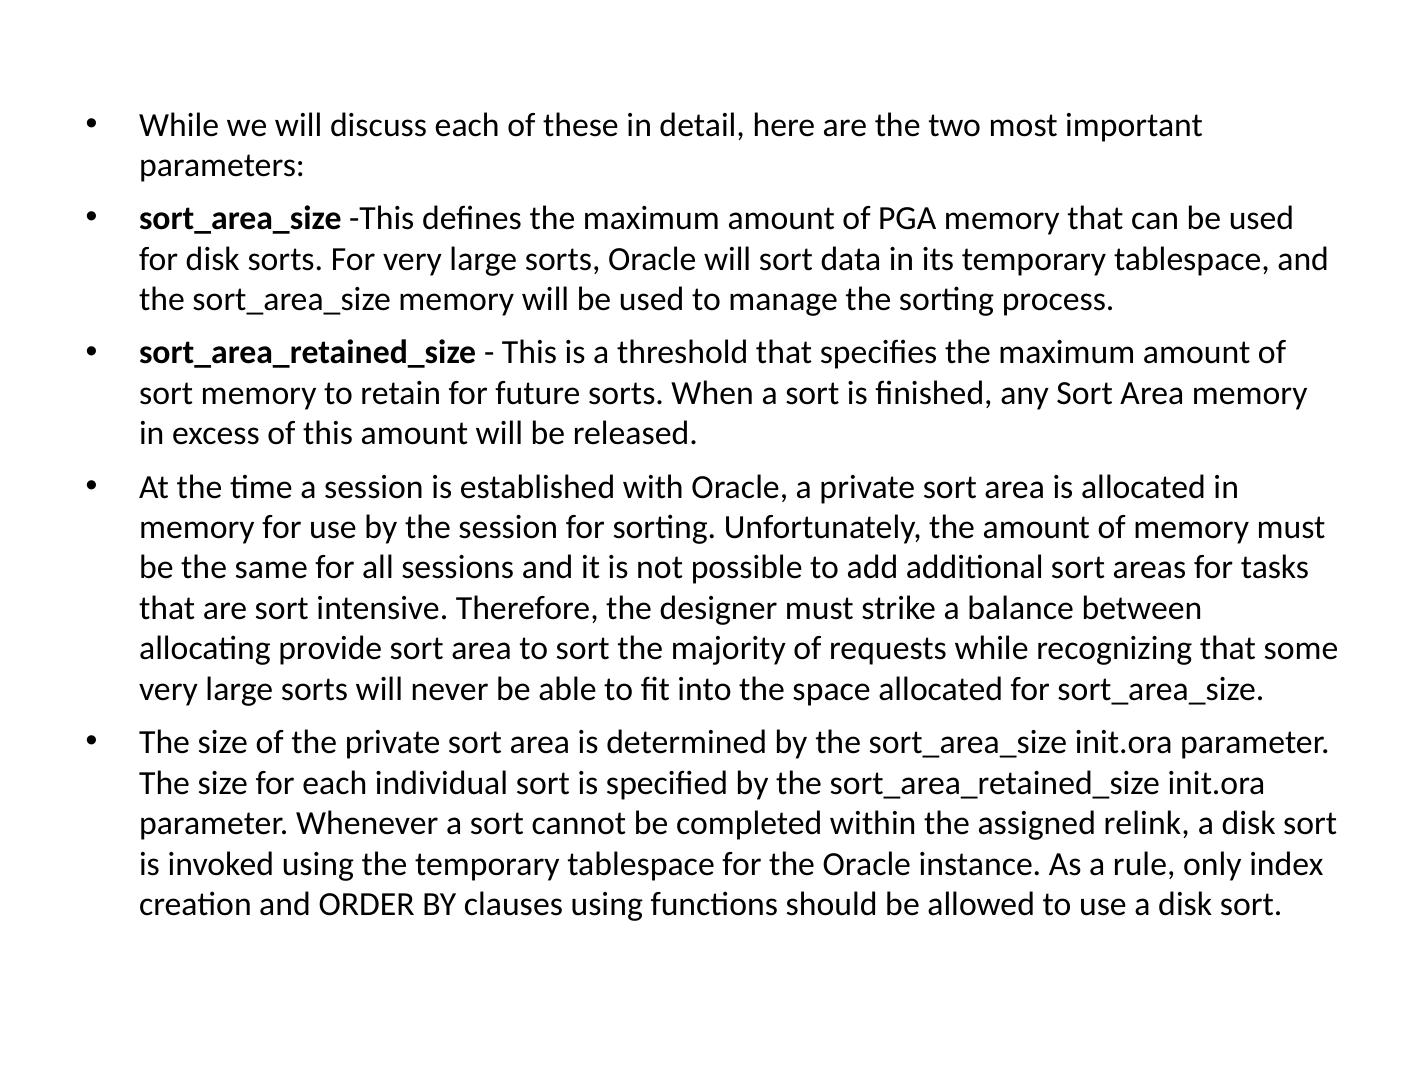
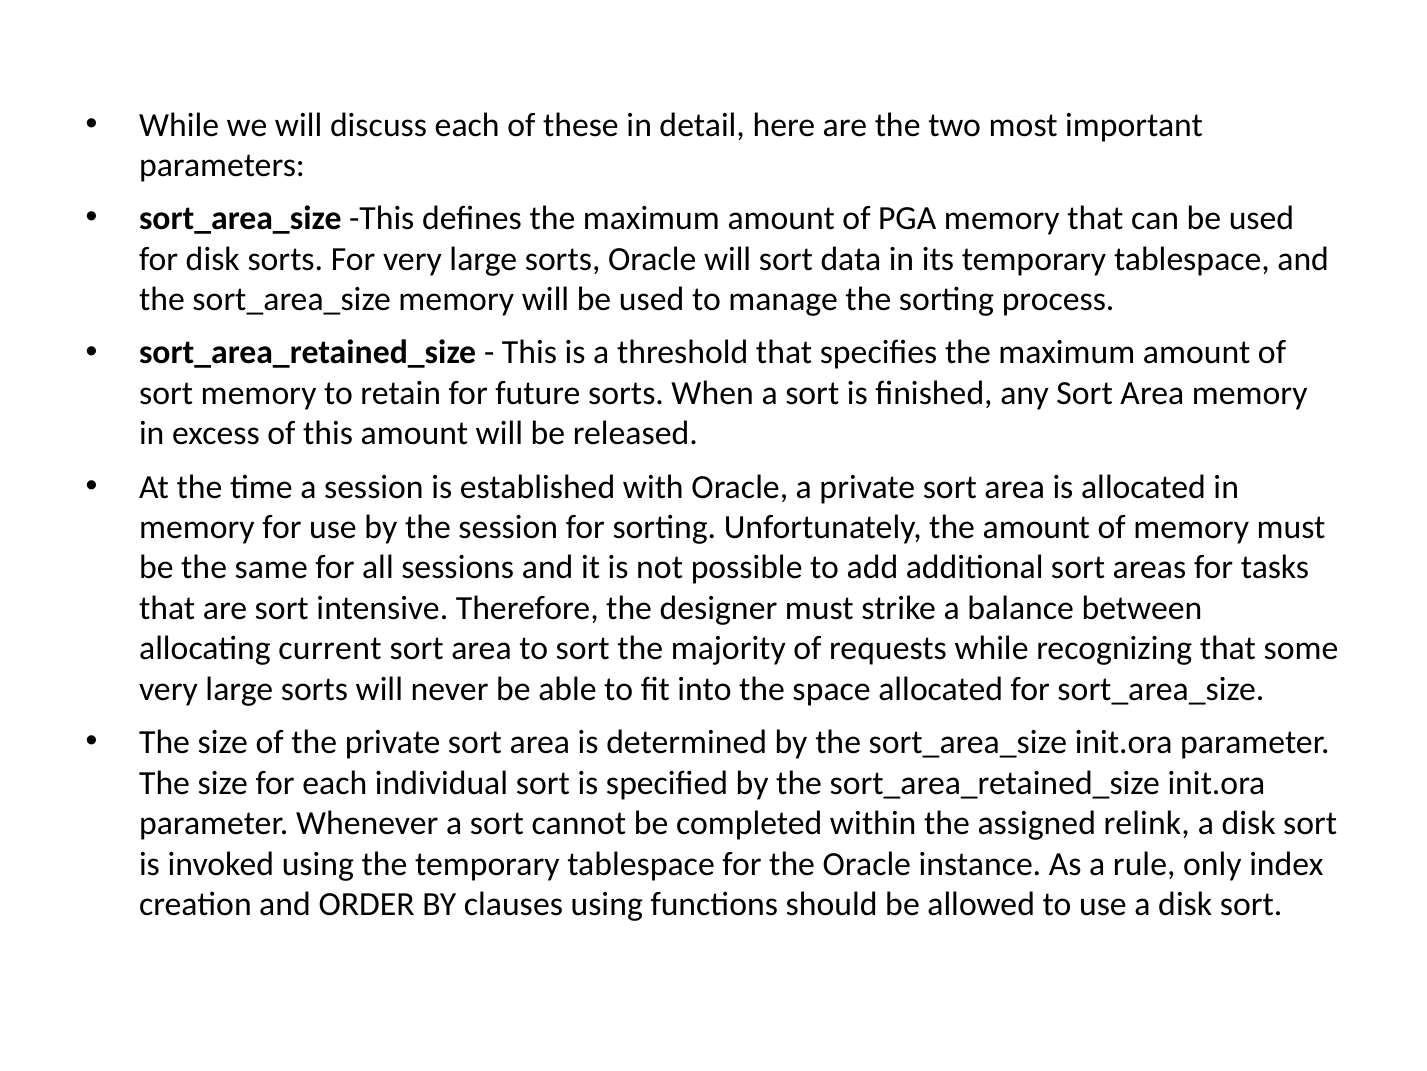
provide: provide -> current
